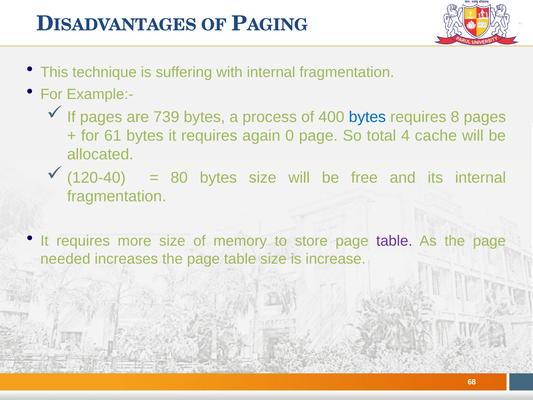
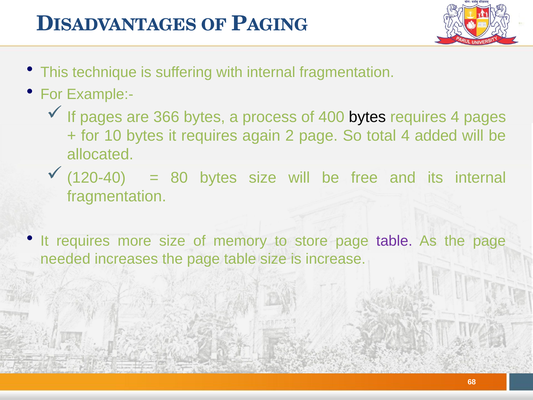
739: 739 -> 366
bytes at (367, 117) colour: blue -> black
requires 8: 8 -> 4
61: 61 -> 10
0: 0 -> 2
cache: cache -> added
